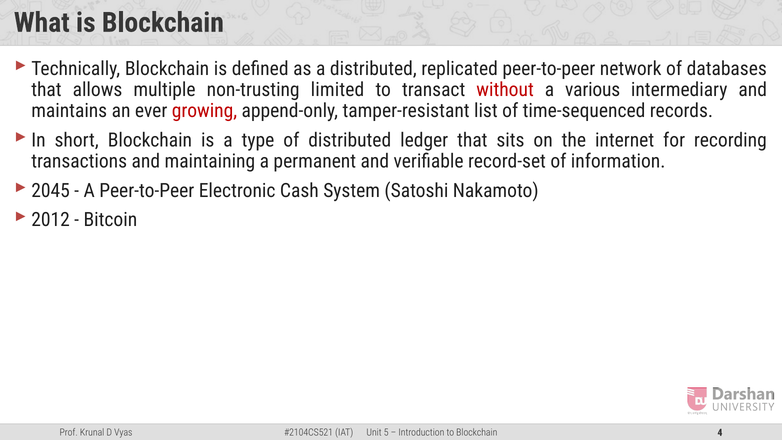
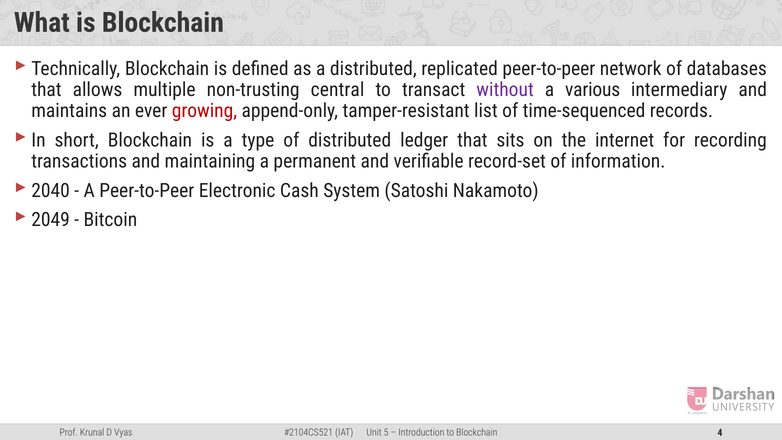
limited: limited -> central
without colour: red -> purple
2045: 2045 -> 2040
2012: 2012 -> 2049
